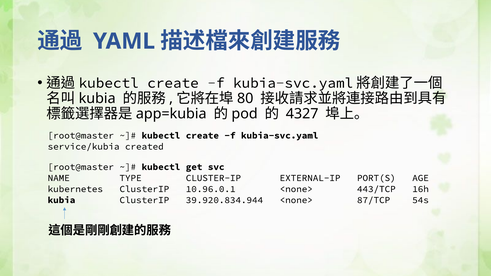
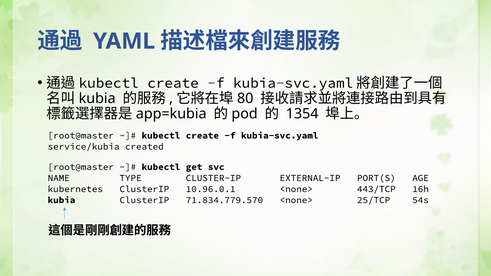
4327: 4327 -> 1354
39.920.834.944: 39.920.834.944 -> 71.834.779.570
87/TCP: 87/TCP -> 25/TCP
